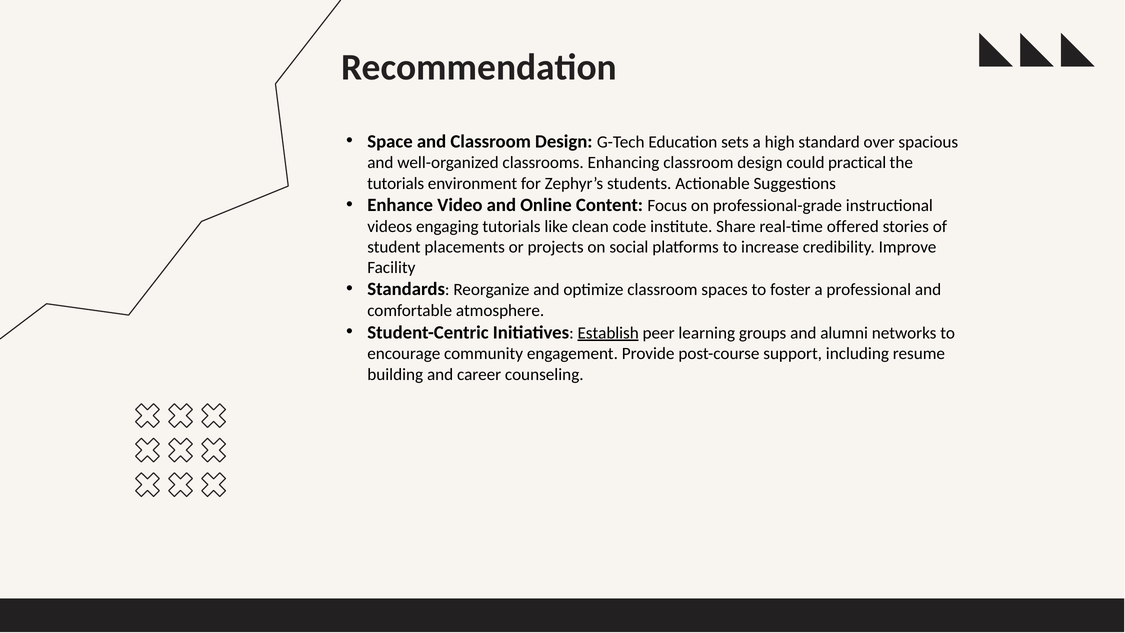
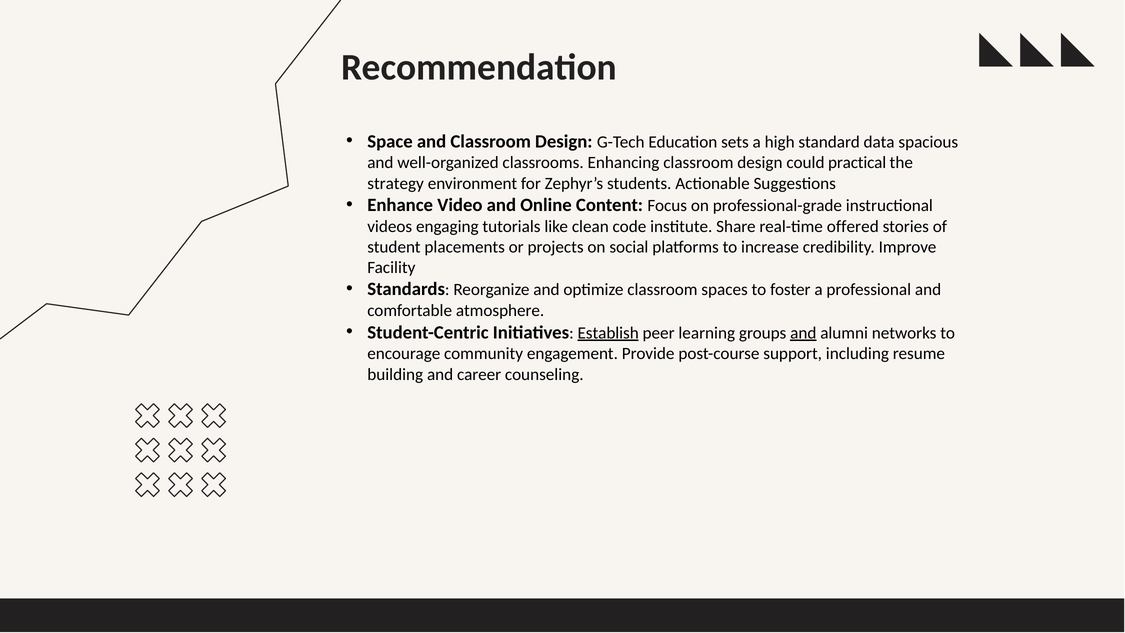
over: over -> data
tutorials at (396, 183): tutorials -> strategy
and at (803, 333) underline: none -> present
